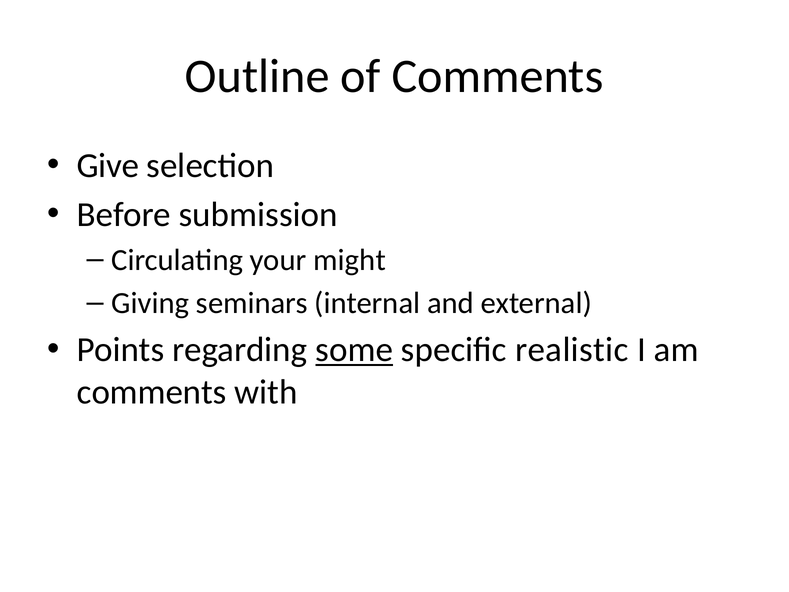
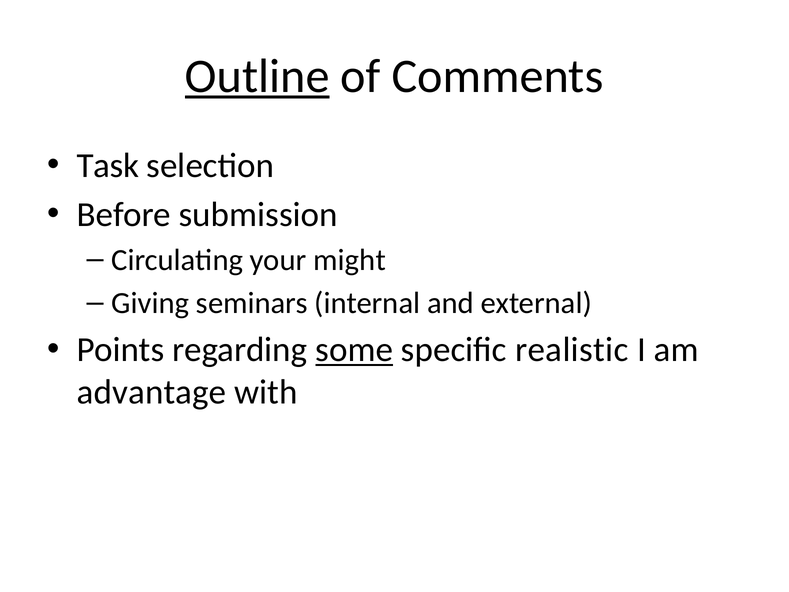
Outline underline: none -> present
Give: Give -> Task
comments at (152, 392): comments -> advantage
